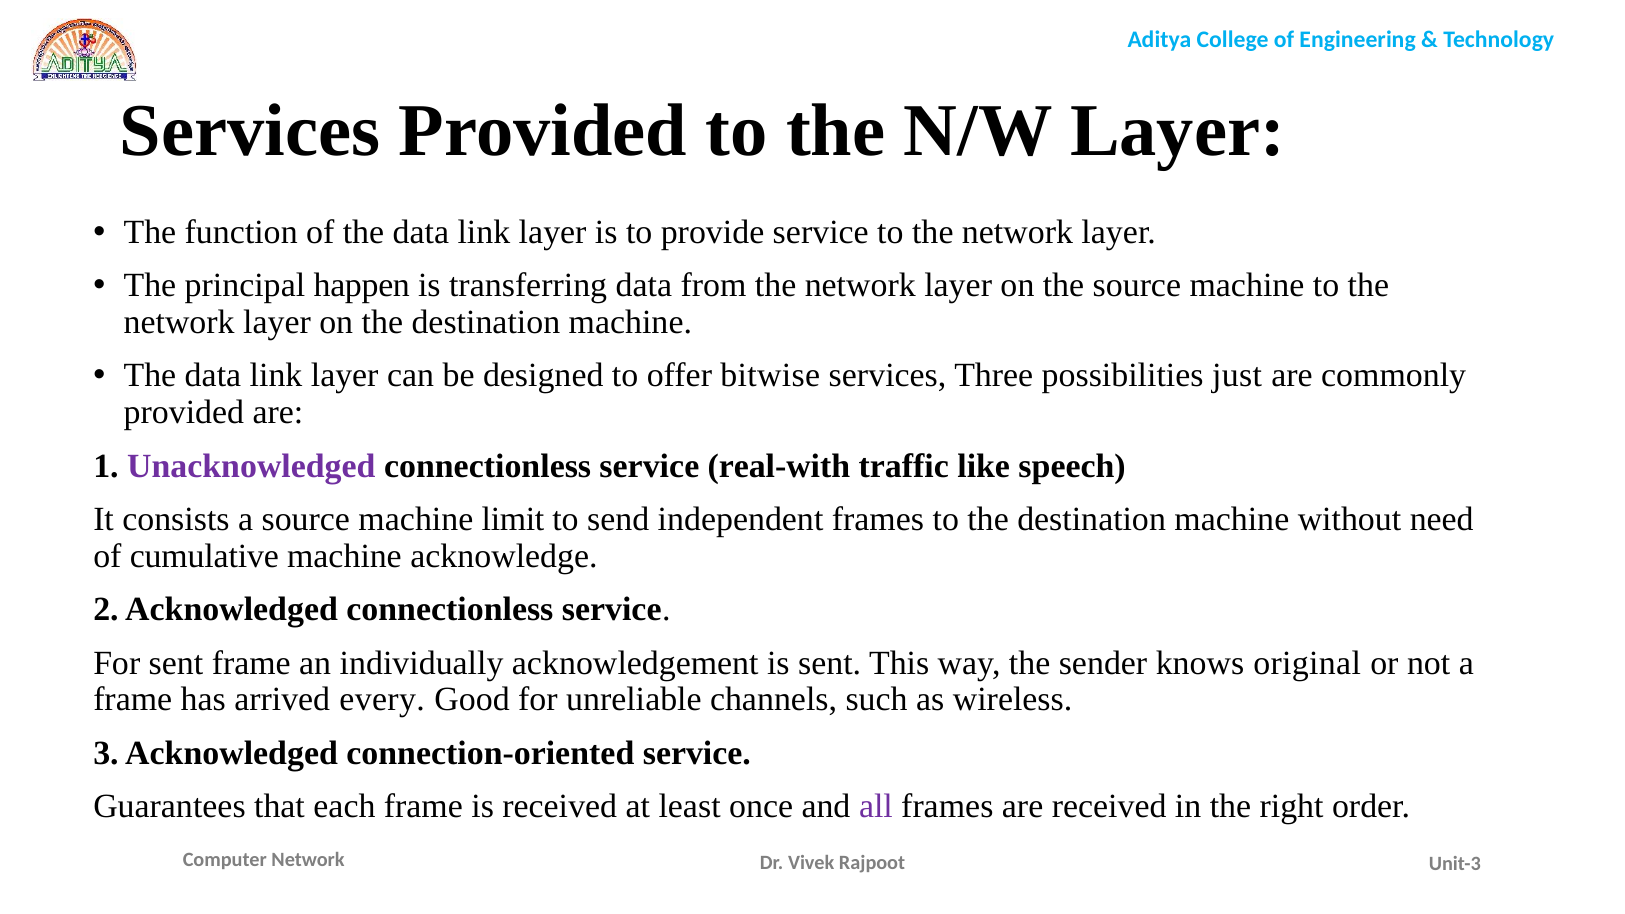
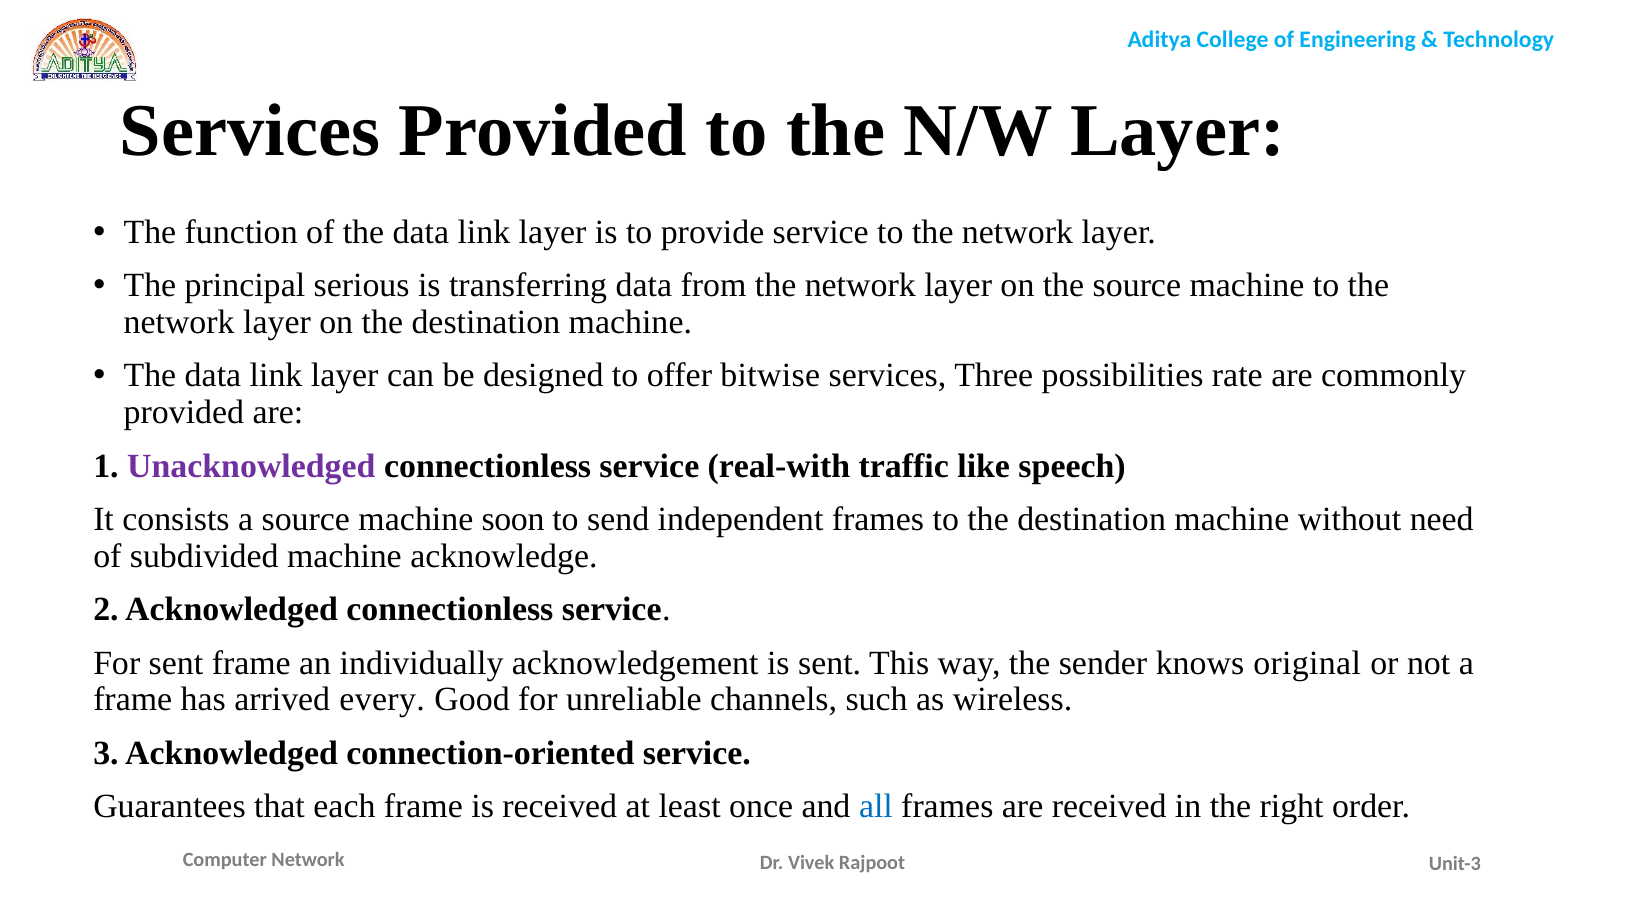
happen: happen -> serious
just: just -> rate
limit: limit -> soon
cumulative: cumulative -> subdivided
all colour: purple -> blue
